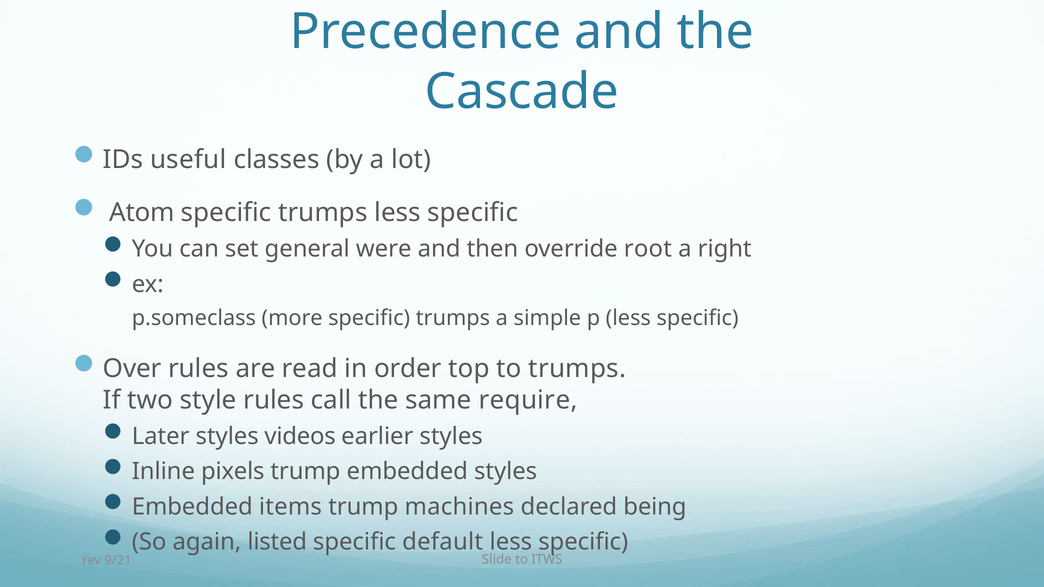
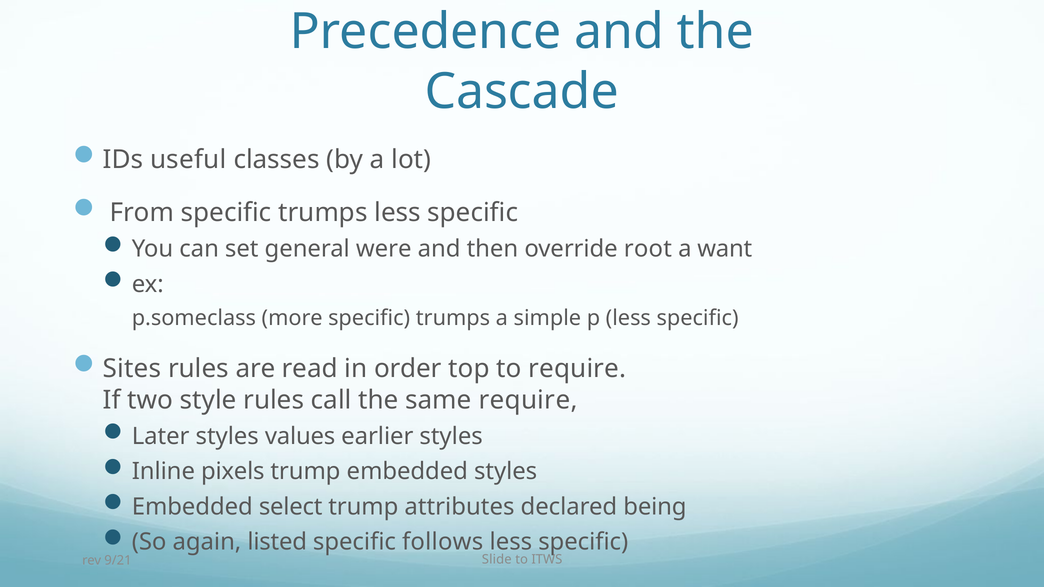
Atom: Atom -> From
right: right -> want
Over: Over -> Sites
to trumps: trumps -> require
videos: videos -> values
items: items -> select
machines: machines -> attributes
default: default -> follows
